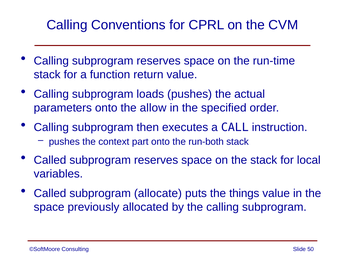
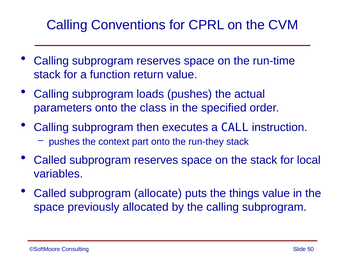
allow: allow -> class
run-both: run-both -> run-they
